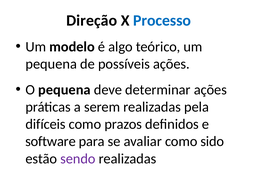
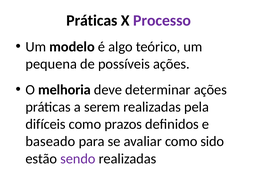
Direção at (92, 21): Direção -> Práticas
Processo colour: blue -> purple
O pequena: pequena -> melhoria
software: software -> baseado
